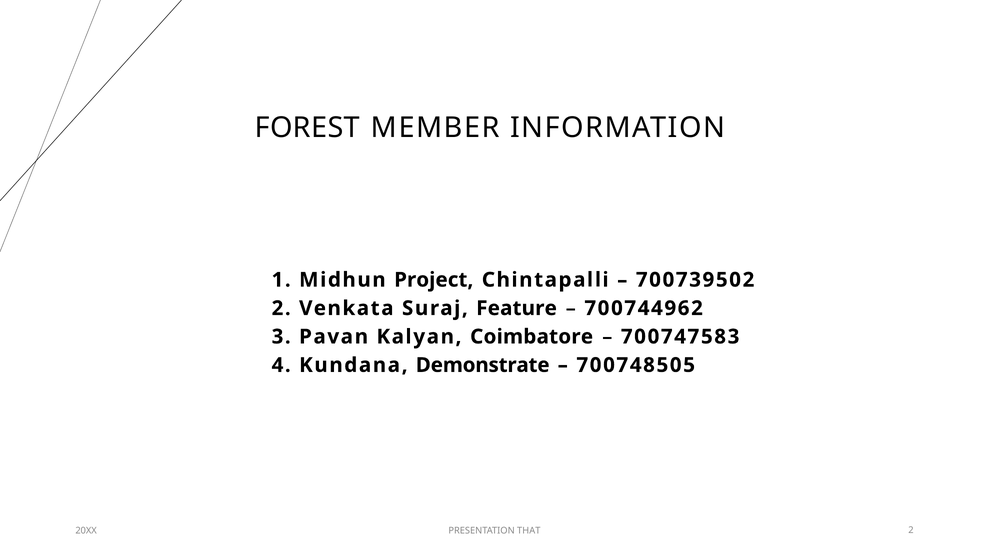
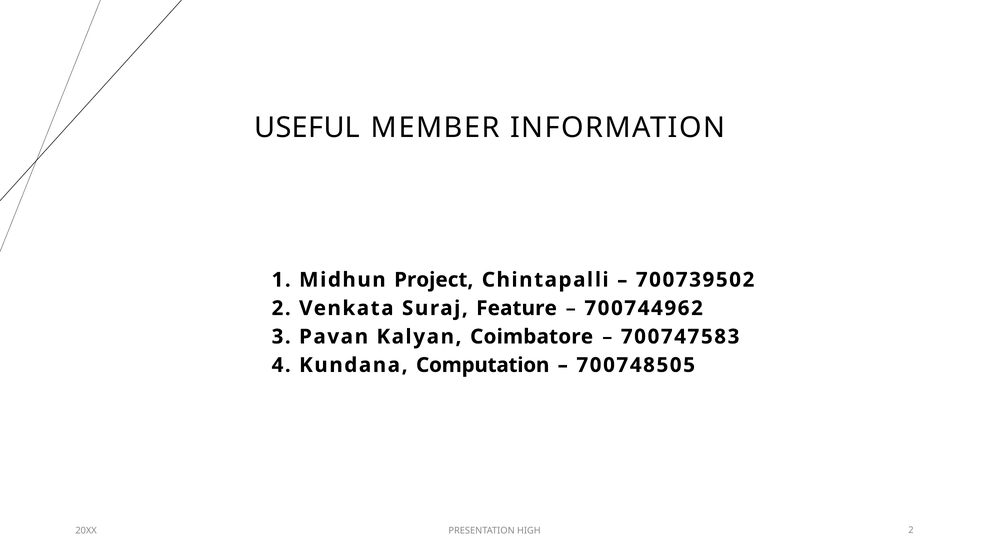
FOREST: FOREST -> USEFUL
Demonstrate: Demonstrate -> Computation
THAT: THAT -> HIGH
